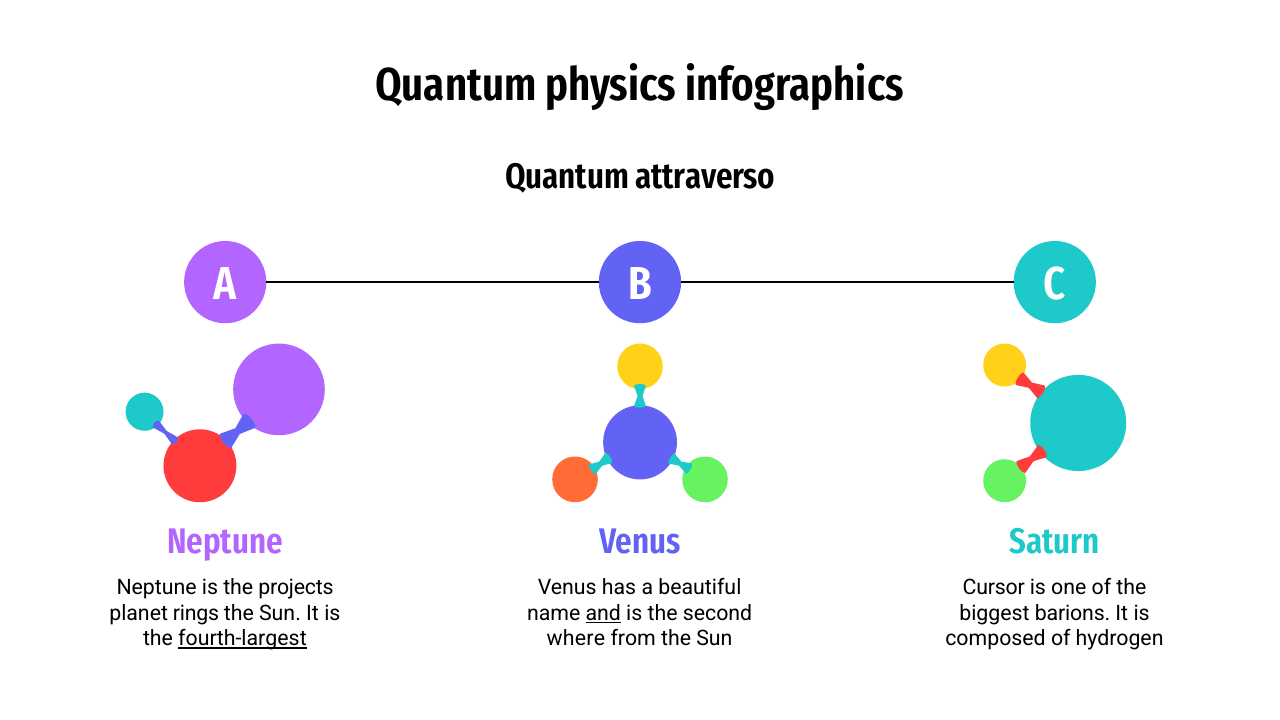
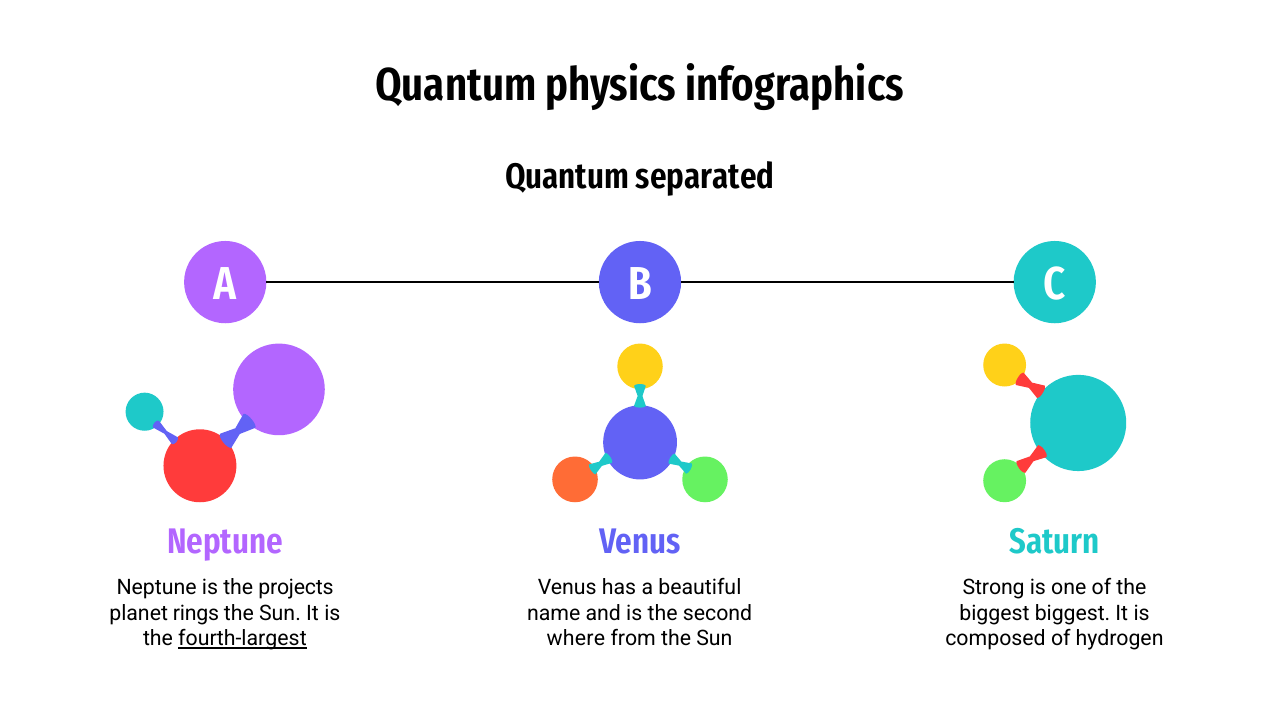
attraverso: attraverso -> separated
Cursor: Cursor -> Strong
and underline: present -> none
biggest barions: barions -> biggest
